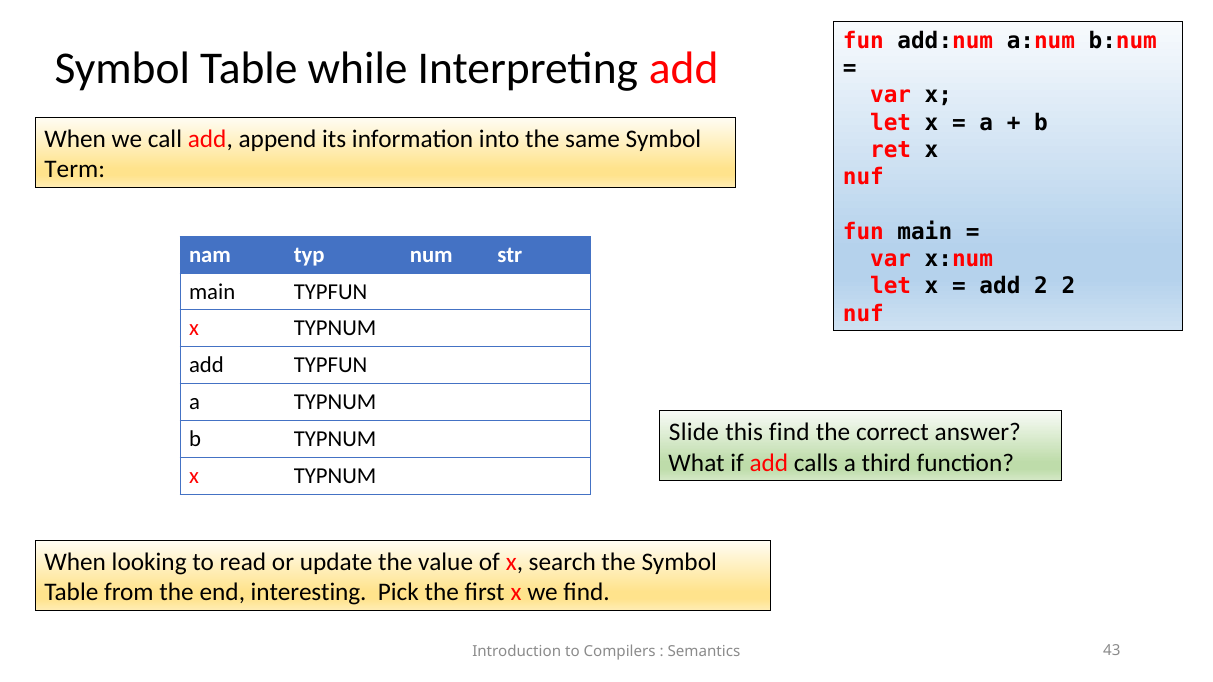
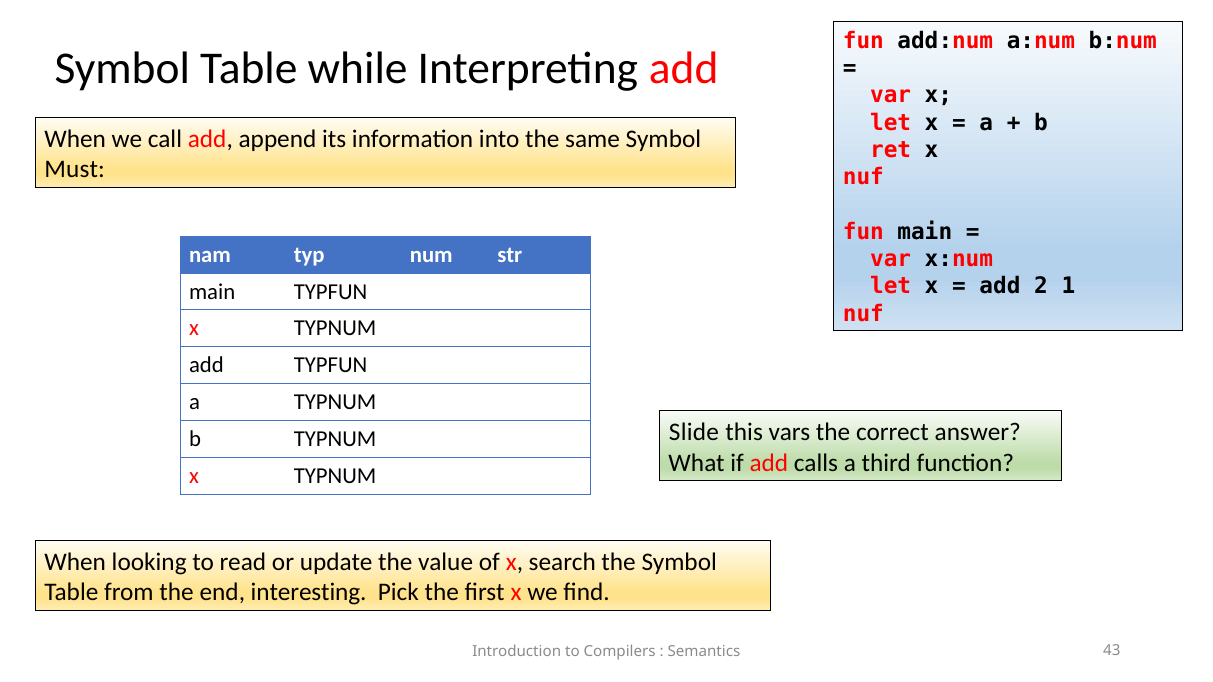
Term: Term -> Must
2 2: 2 -> 1
this find: find -> vars
